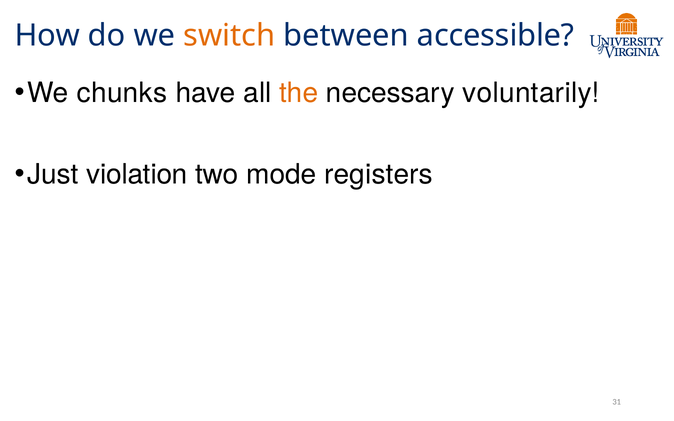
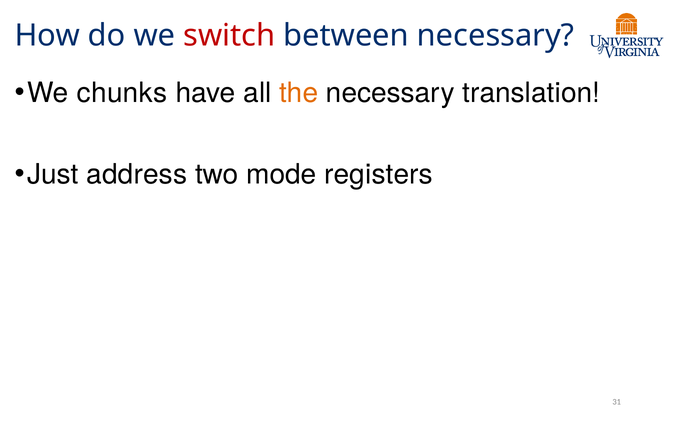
switch colour: orange -> red
between accessible: accessible -> necessary
voluntarily: voluntarily -> translation
violation: violation -> address
